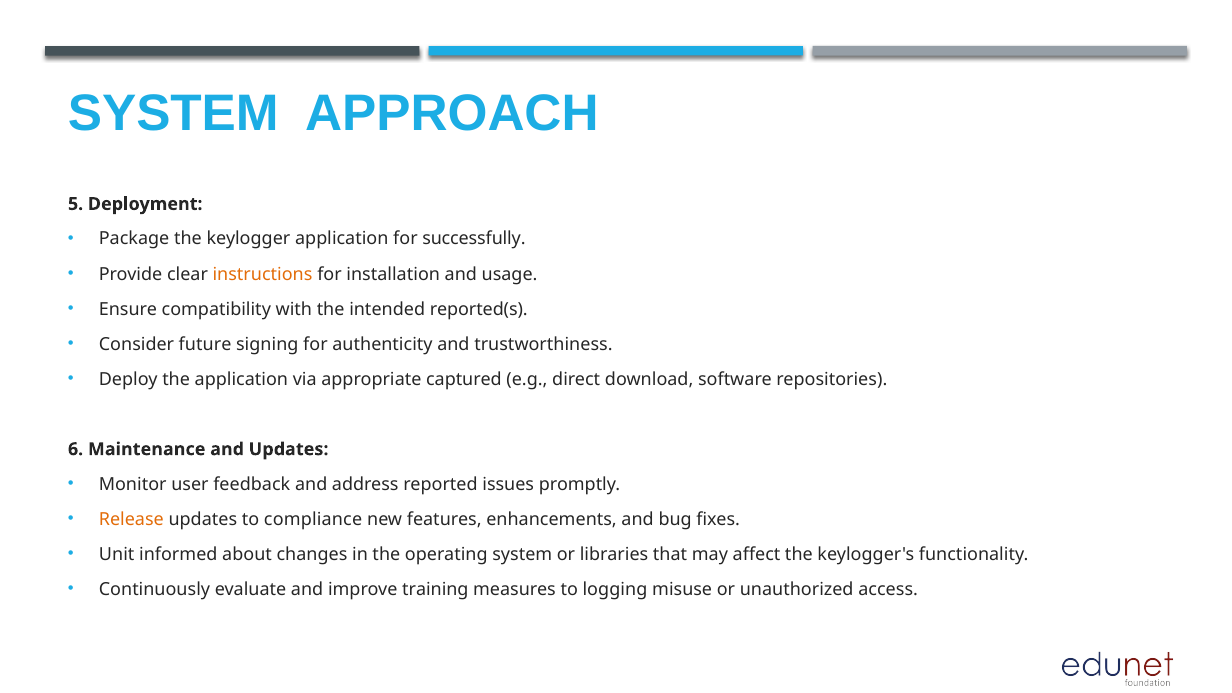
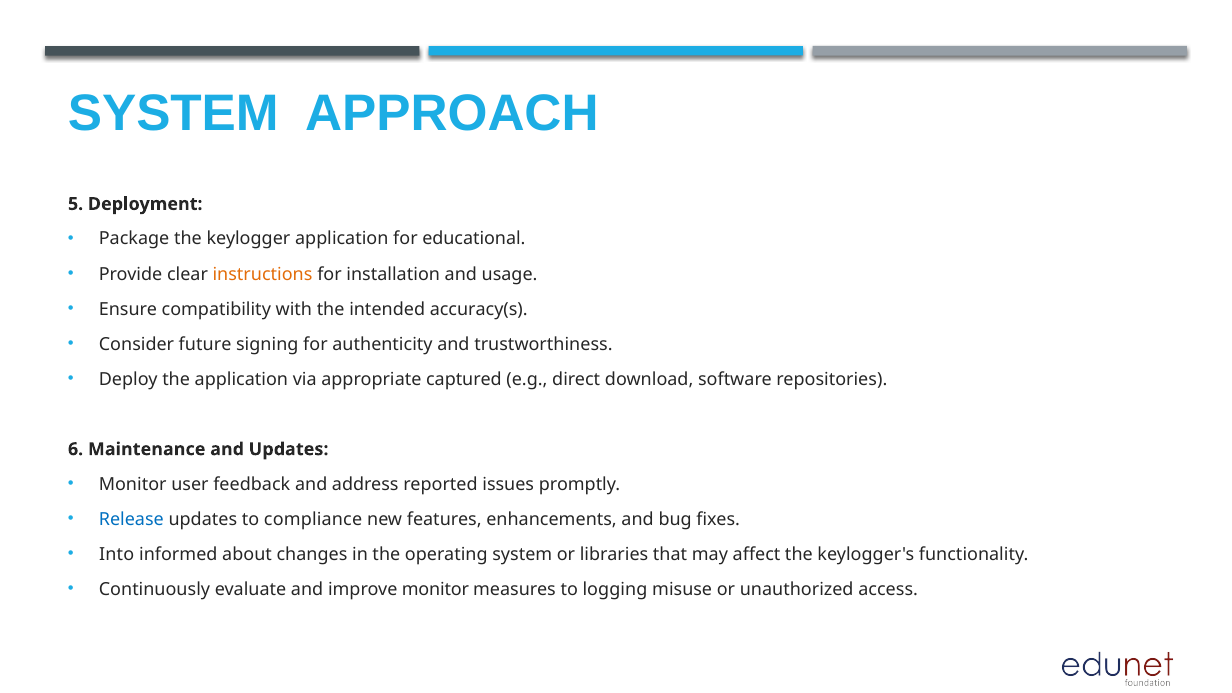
successfully: successfully -> educational
reported(s: reported(s -> accuracy(s
Release colour: orange -> blue
Unit: Unit -> Into
improve training: training -> monitor
